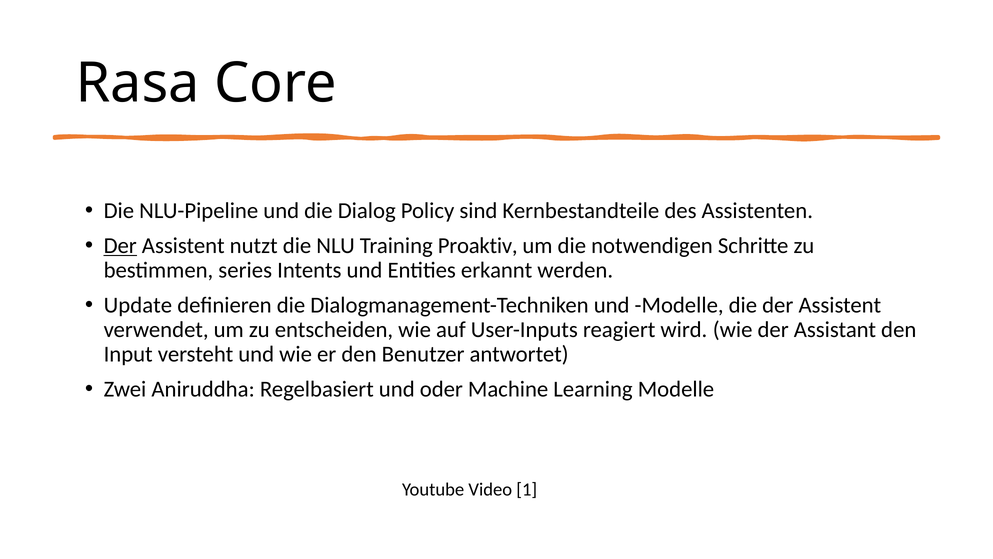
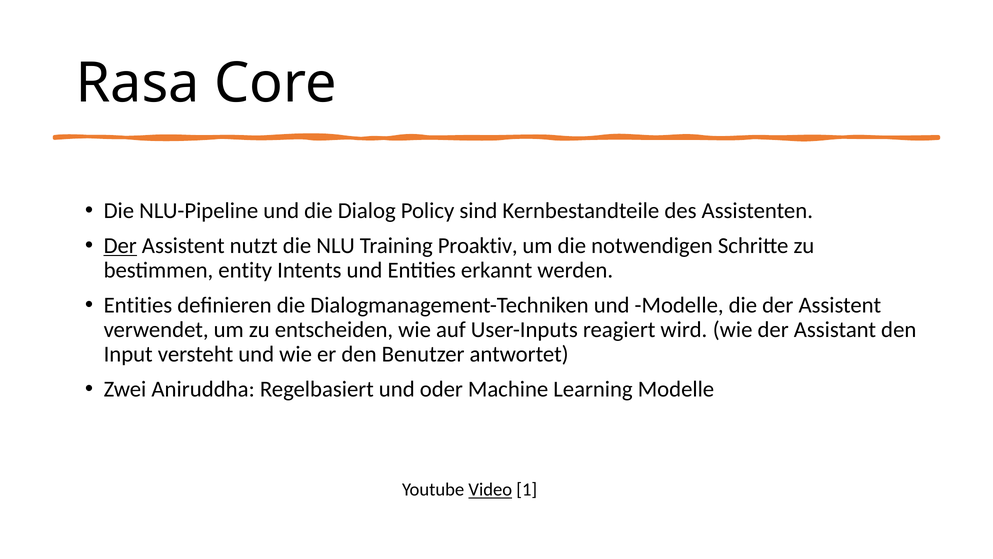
series: series -> entity
Update at (138, 305): Update -> Entities
Video underline: none -> present
